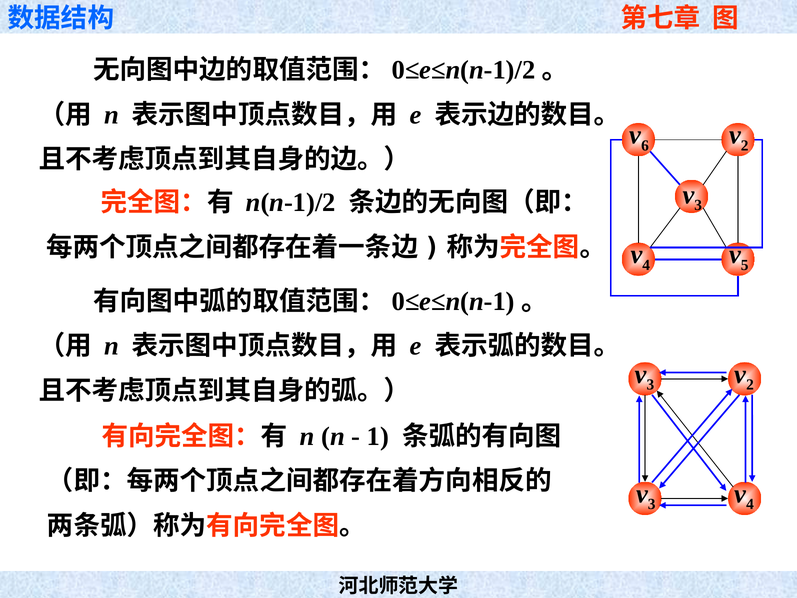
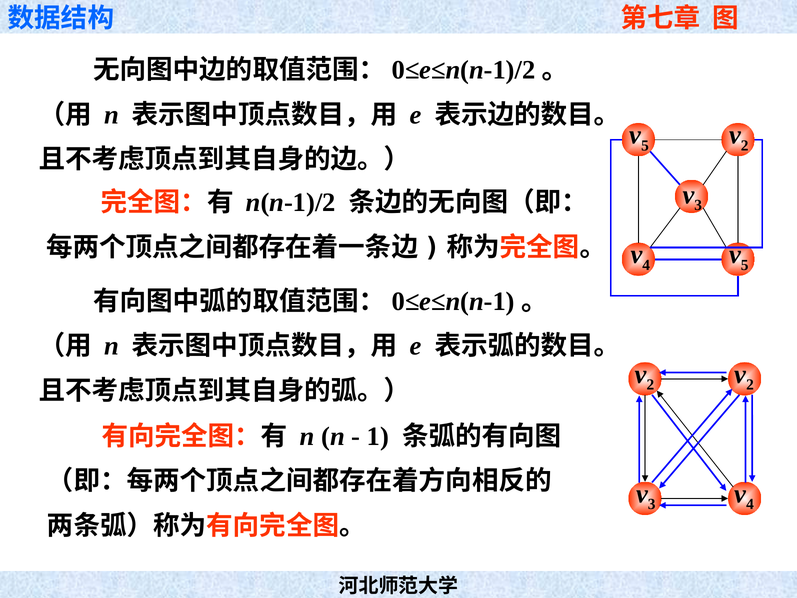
6 at (645, 145): 6 -> 5
3 at (650, 384): 3 -> 2
